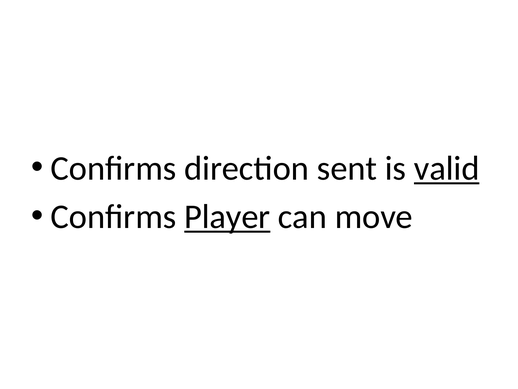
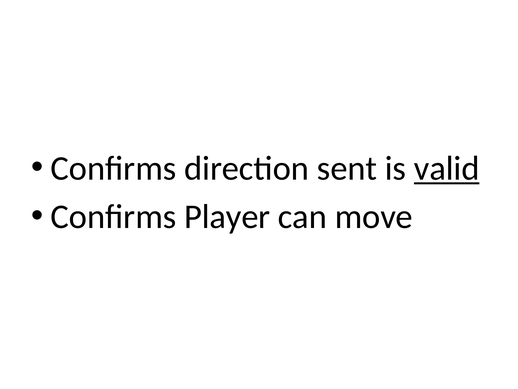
Player underline: present -> none
